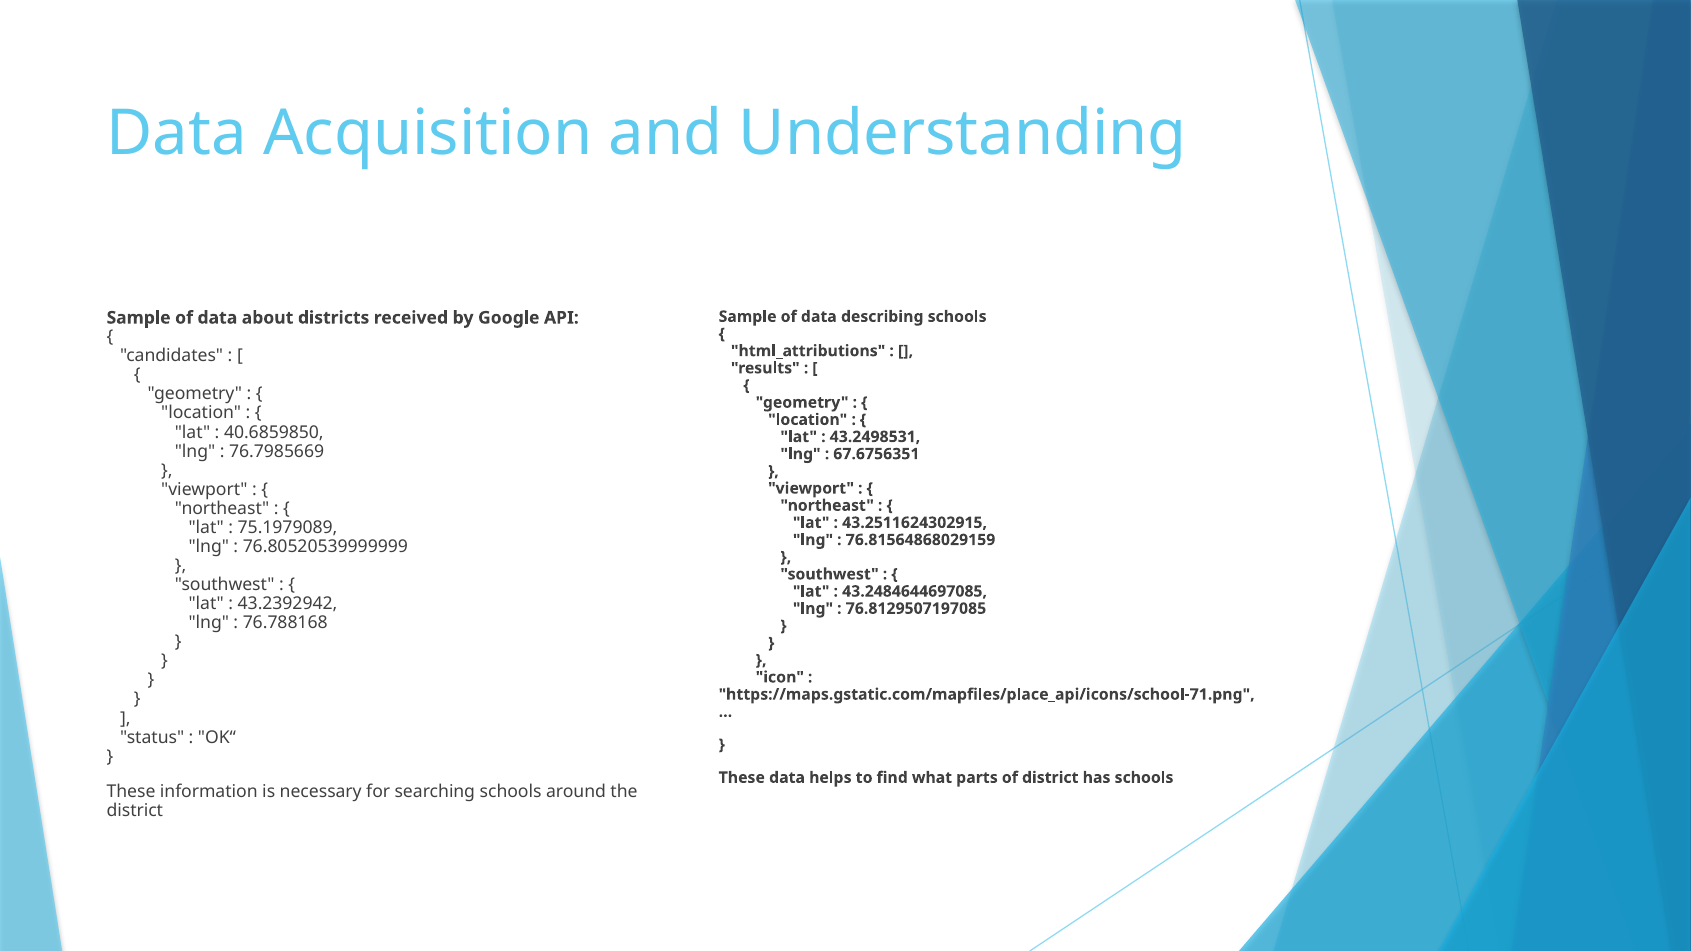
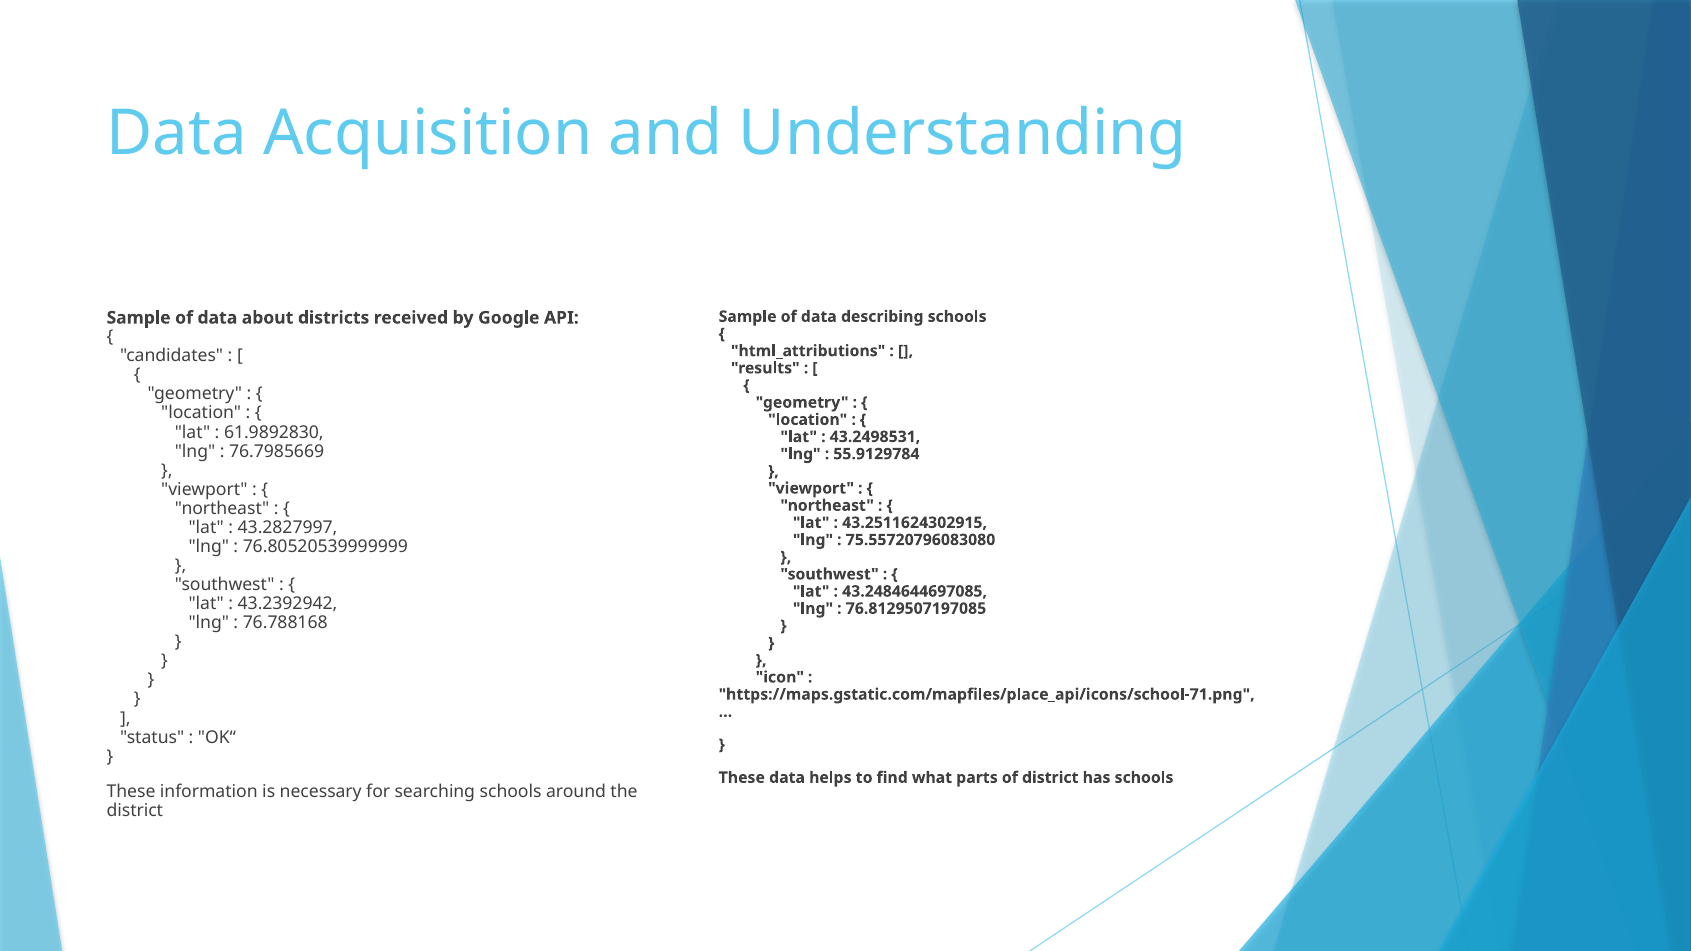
40.6859850: 40.6859850 -> 61.9892830
67.6756351: 67.6756351 -> 55.9129784
75.1979089: 75.1979089 -> 43.2827997
76.81564868029159: 76.81564868029159 -> 75.55720796083080
